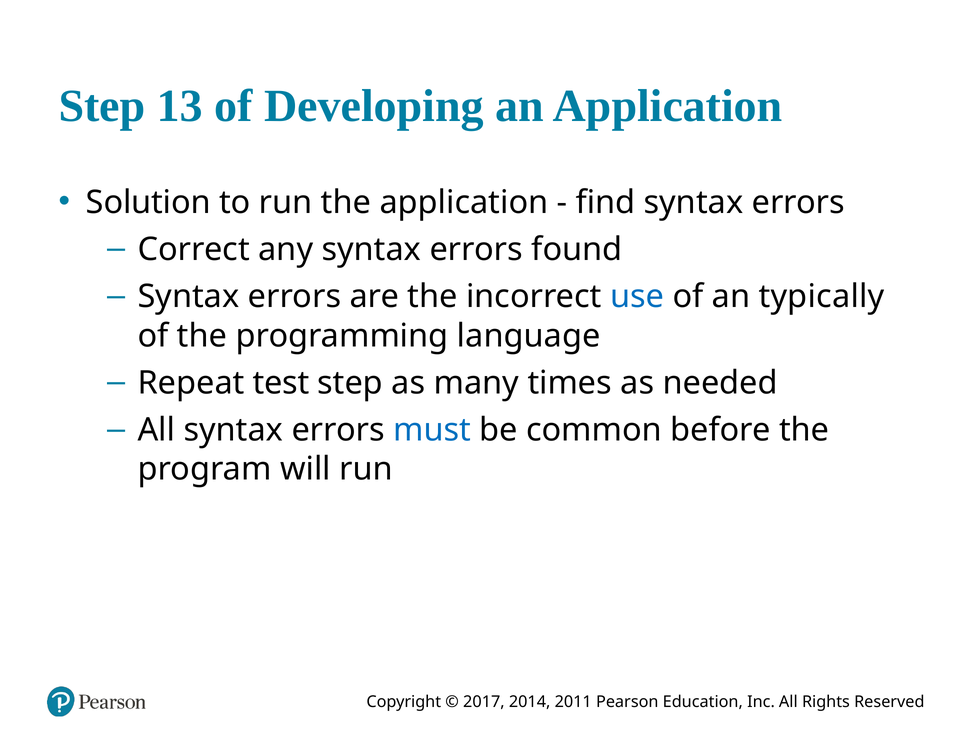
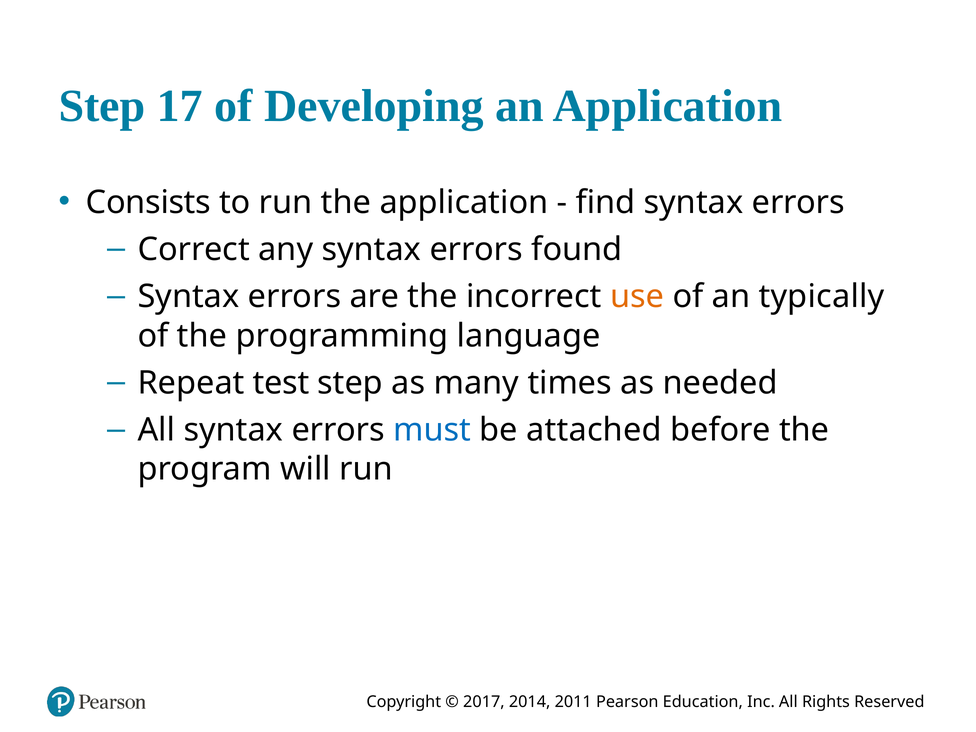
13: 13 -> 17
Solution: Solution -> Consists
use colour: blue -> orange
common: common -> attached
